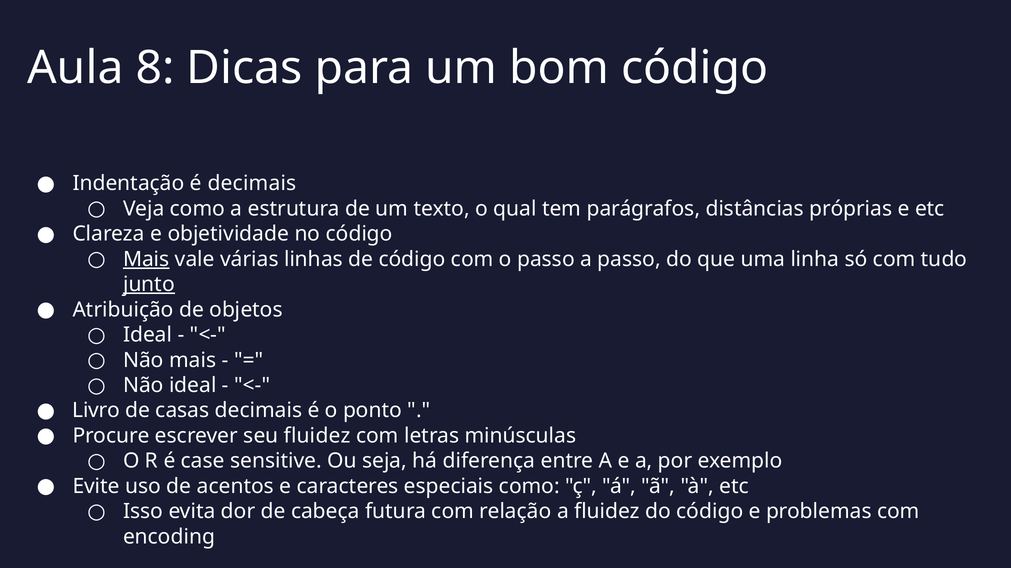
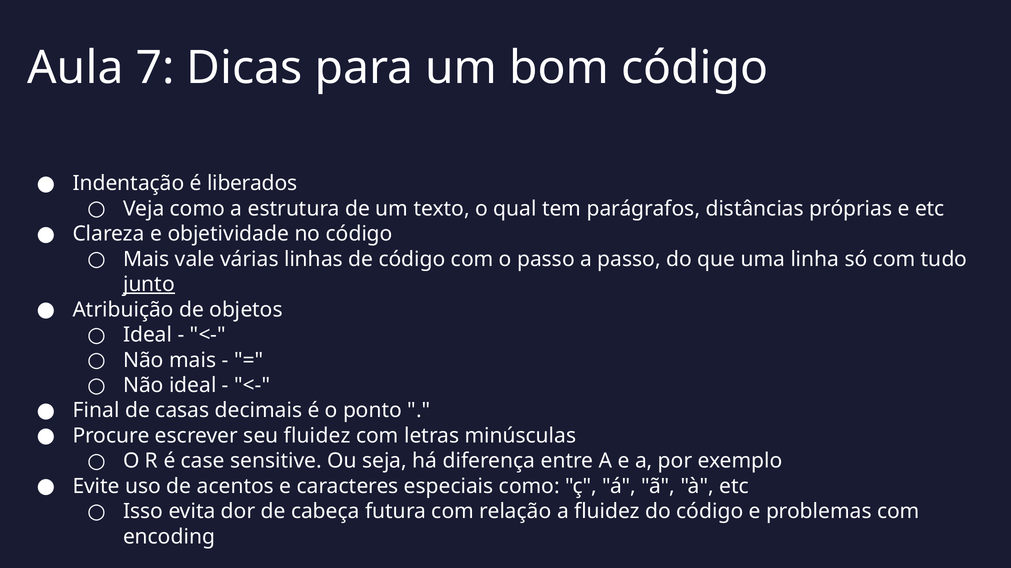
8: 8 -> 7
é decimais: decimais -> liberados
Mais at (146, 259) underline: present -> none
Livro: Livro -> Final
